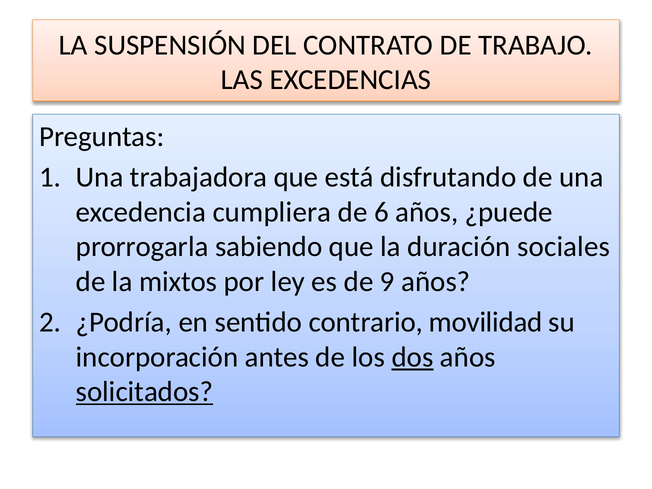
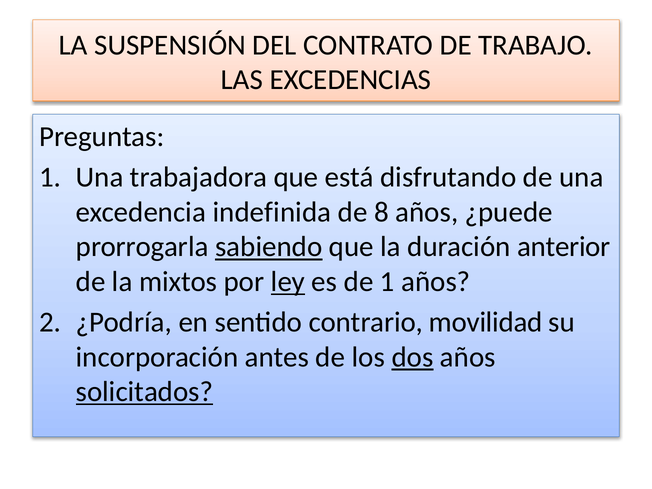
cumpliera: cumpliera -> indefinida
6: 6 -> 8
sabiendo underline: none -> present
sociales: sociales -> anterior
ley underline: none -> present
de 9: 9 -> 1
